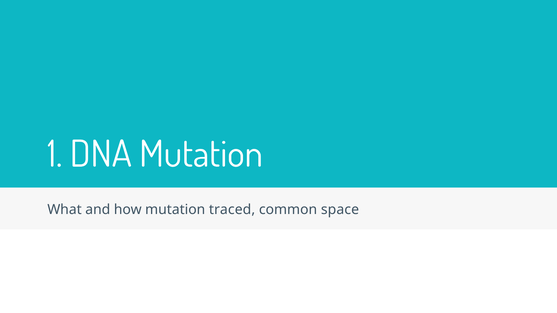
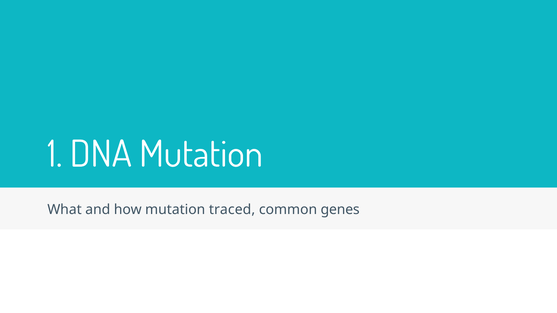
space: space -> genes
